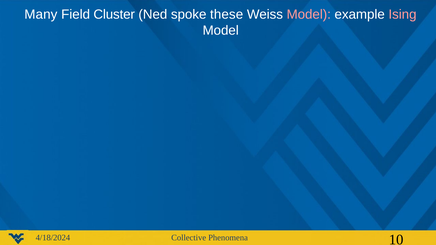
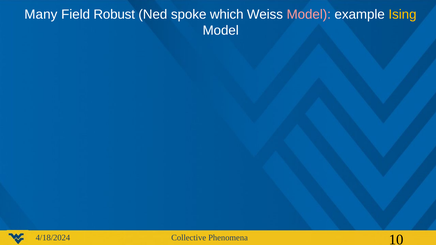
Cluster: Cluster -> Robust
these: these -> which
Ising colour: pink -> yellow
